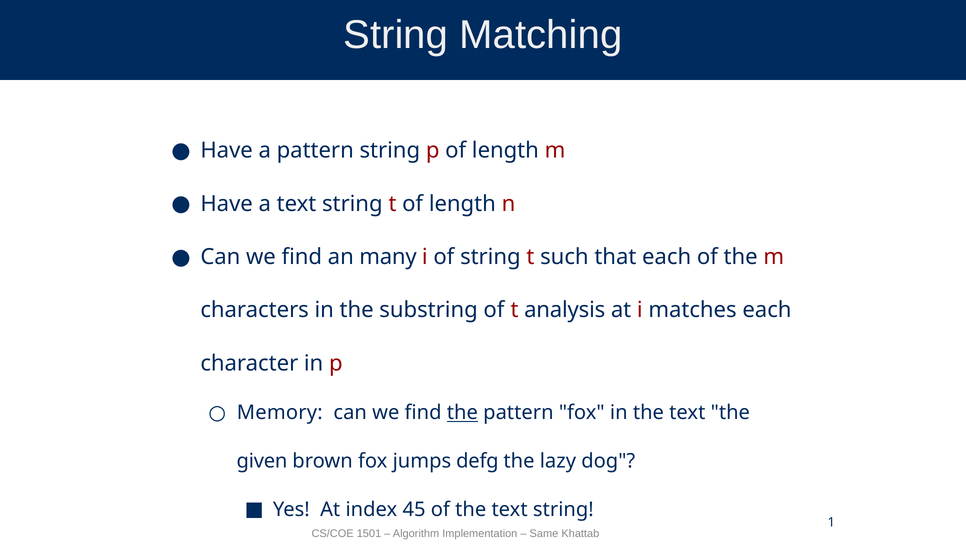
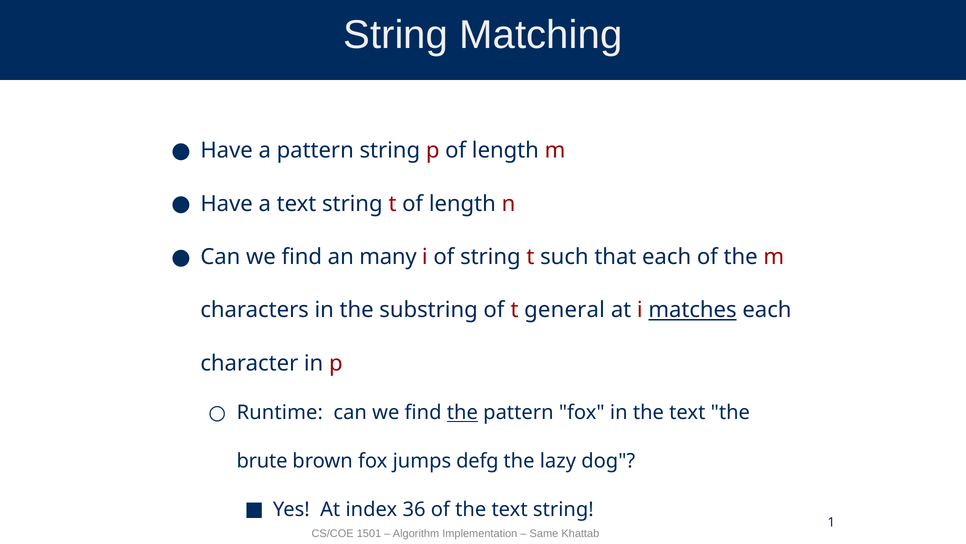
analysis: analysis -> general
matches underline: none -> present
Memory: Memory -> Runtime
given: given -> brute
45: 45 -> 36
